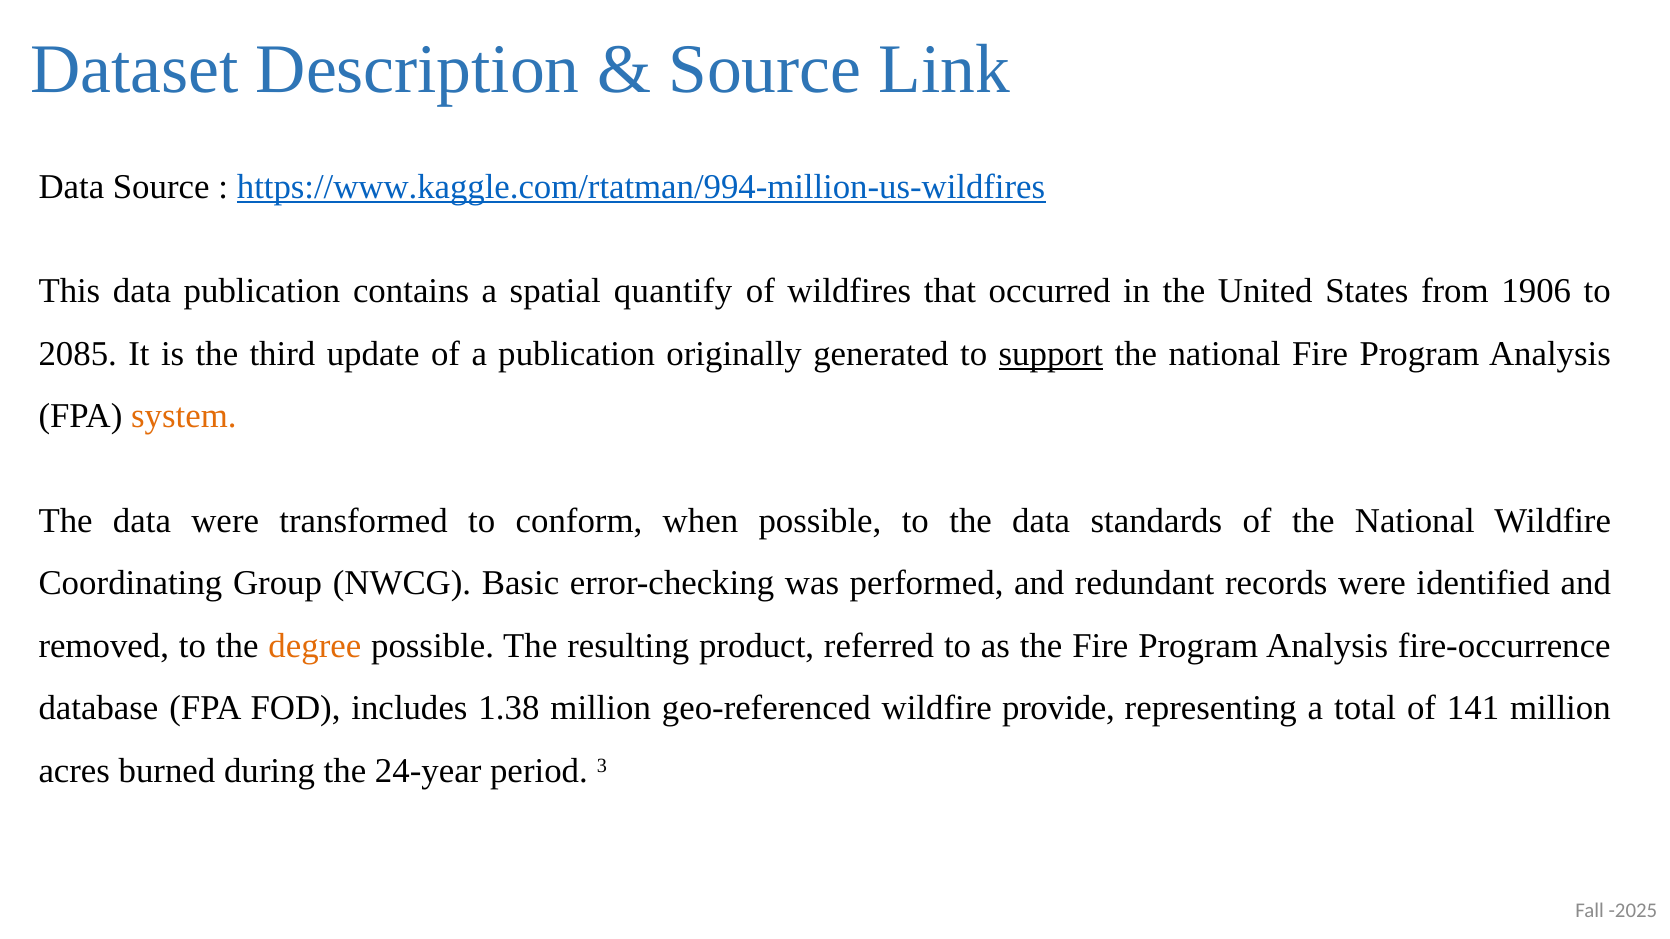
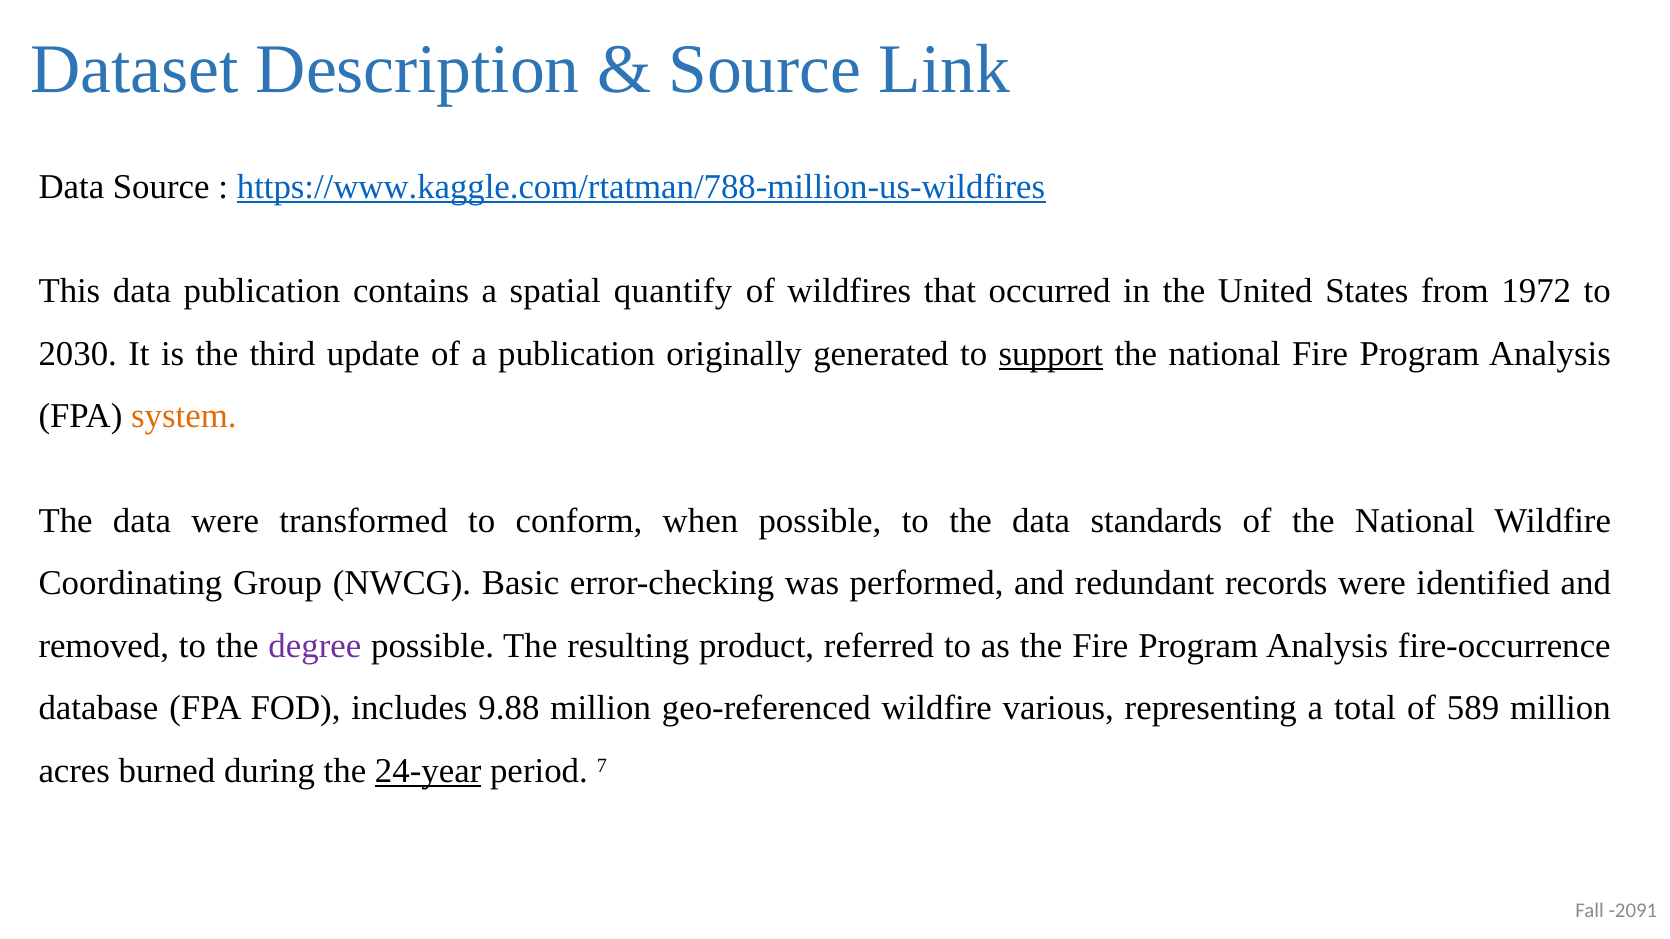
https://www.kaggle.com/rtatman/994-million-us-wildfires: https://www.kaggle.com/rtatman/994-million-us-wildfires -> https://www.kaggle.com/rtatman/788-million-us-wildfires
1906: 1906 -> 1972
2085: 2085 -> 2030
degree colour: orange -> purple
1.38: 1.38 -> 9.88
provide: provide -> various
141: 141 -> 589
24-year underline: none -> present
3: 3 -> 7
-2025: -2025 -> -2091
